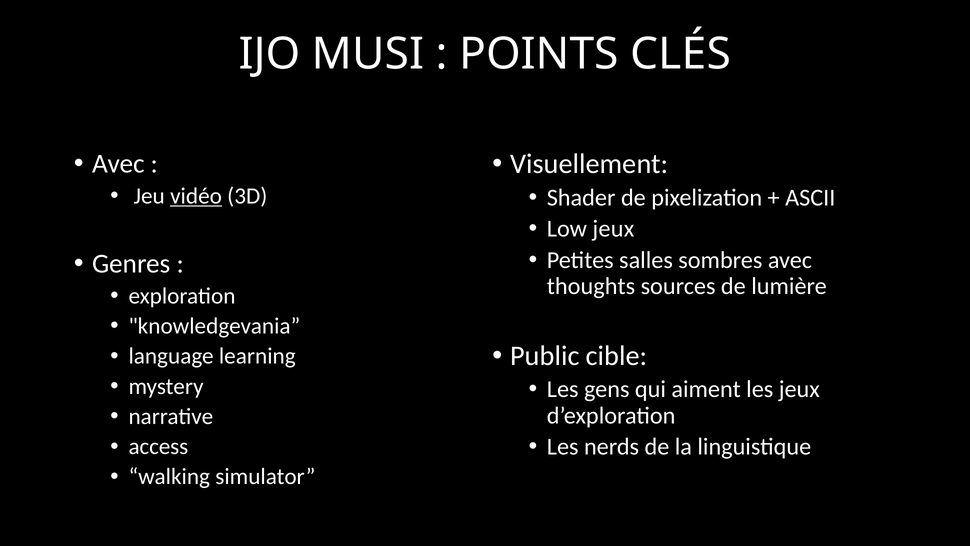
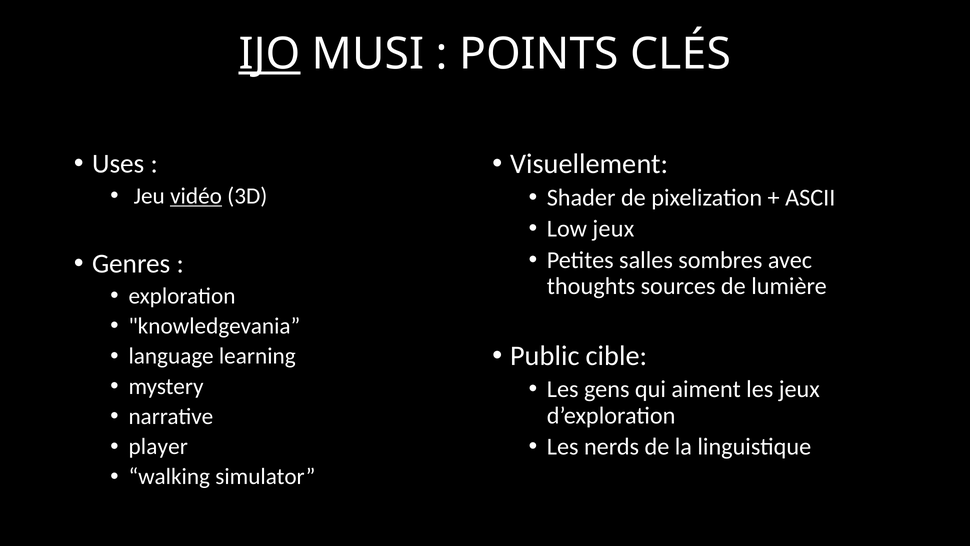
IJO underline: none -> present
Avec at (118, 163): Avec -> Uses
access: access -> player
